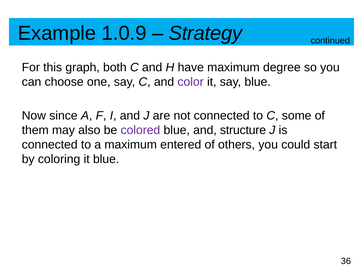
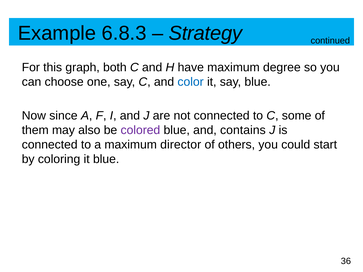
1.0.9: 1.0.9 -> 6.8.3
color colour: purple -> blue
structure: structure -> contains
entered: entered -> director
